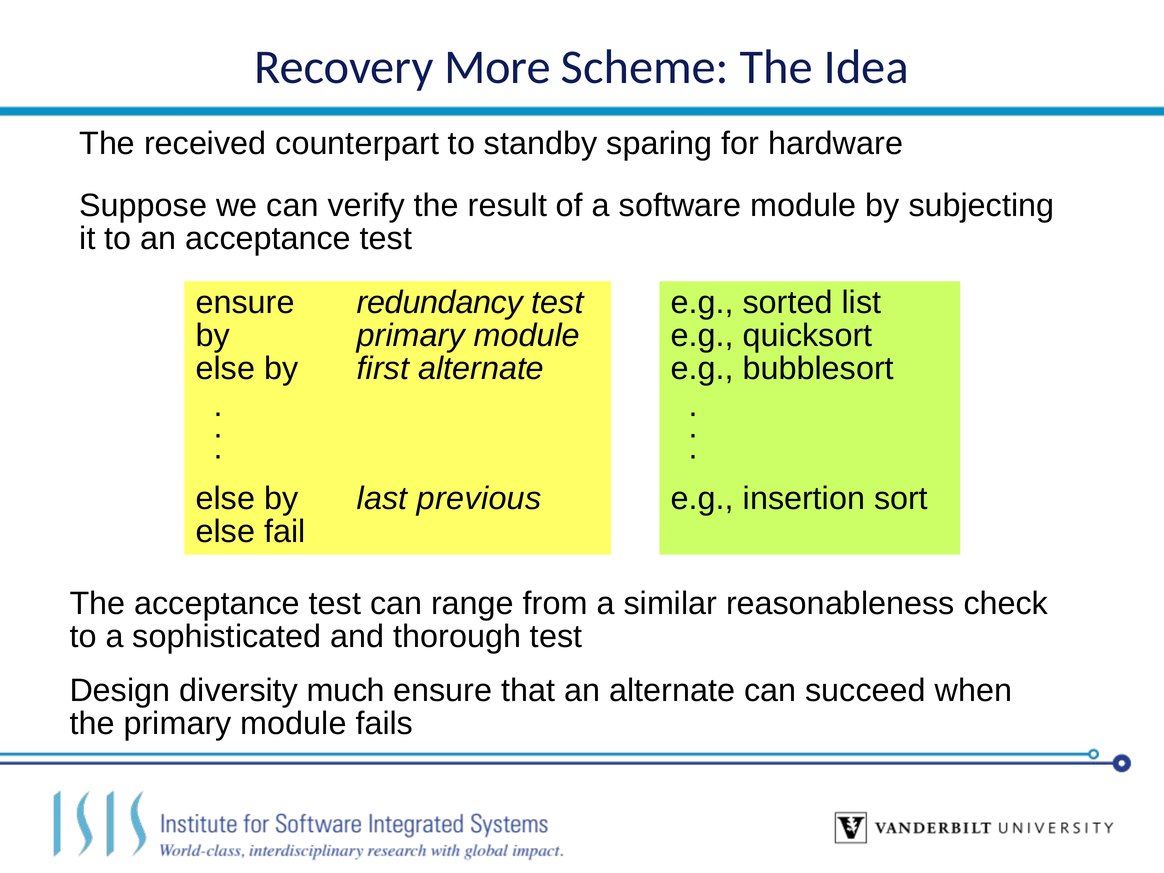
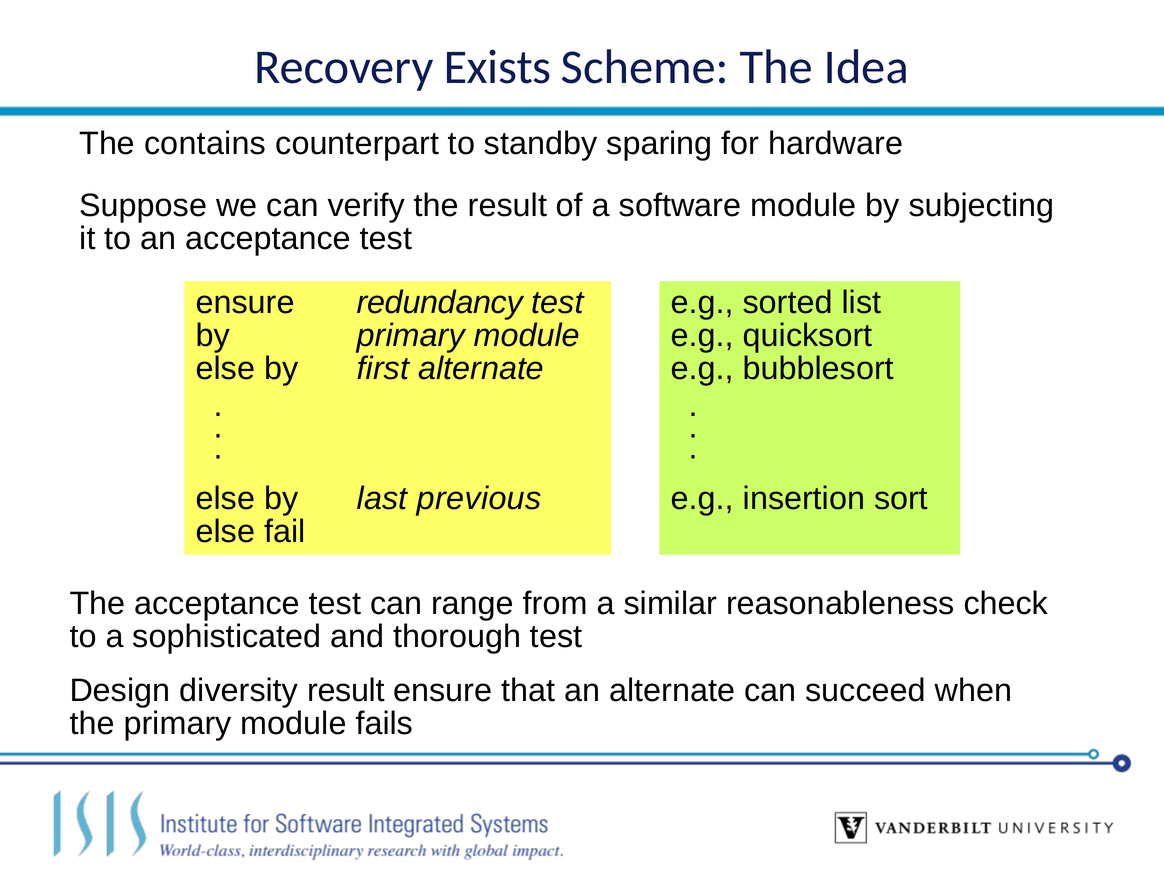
More: More -> Exists
received: received -> contains
diversity much: much -> result
